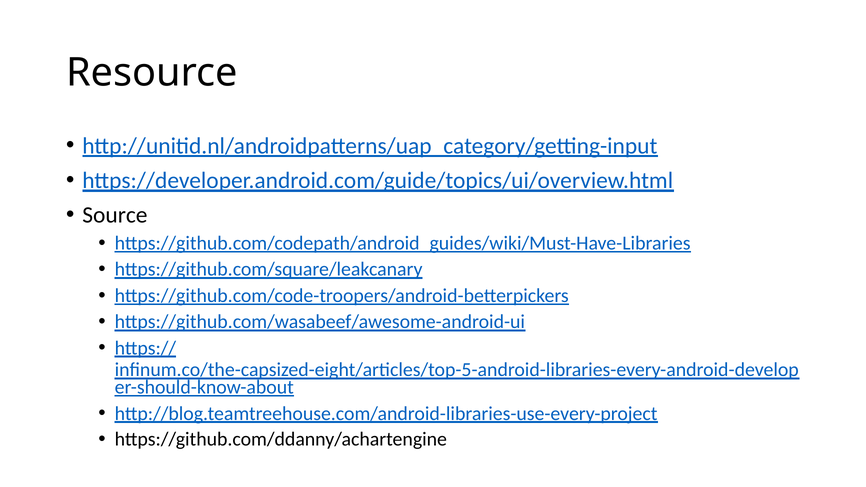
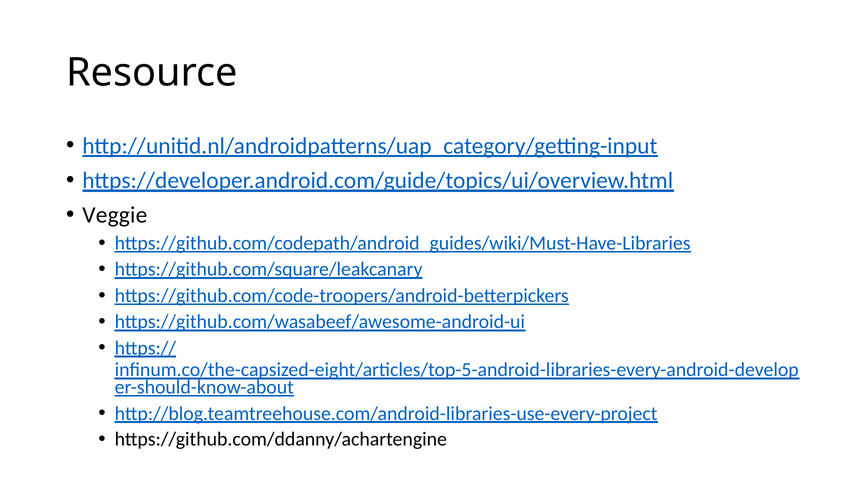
Source: Source -> Veggie
